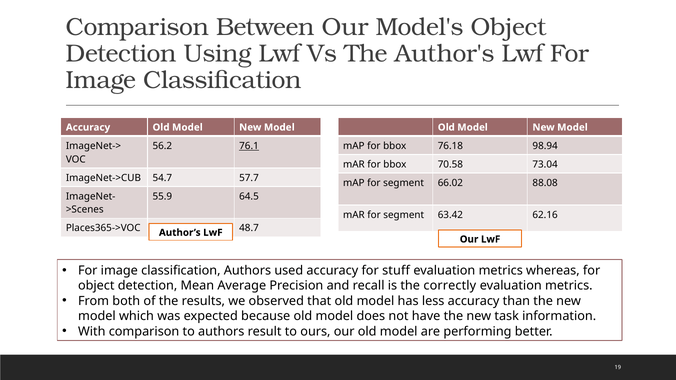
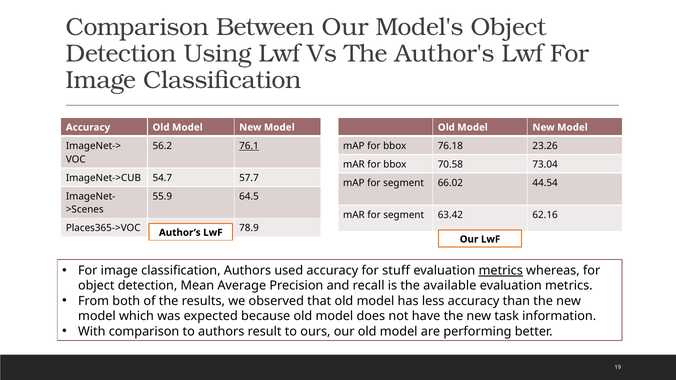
98.94: 98.94 -> 23.26
88.08: 88.08 -> 44.54
48.7: 48.7 -> 78.9
metrics at (501, 271) underline: none -> present
correctly: correctly -> available
